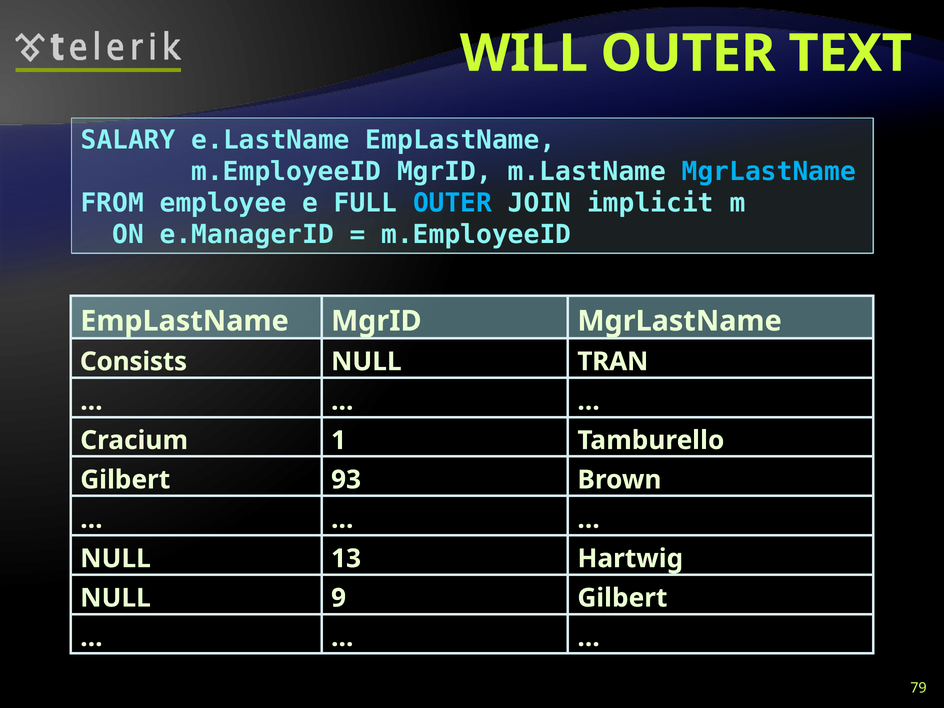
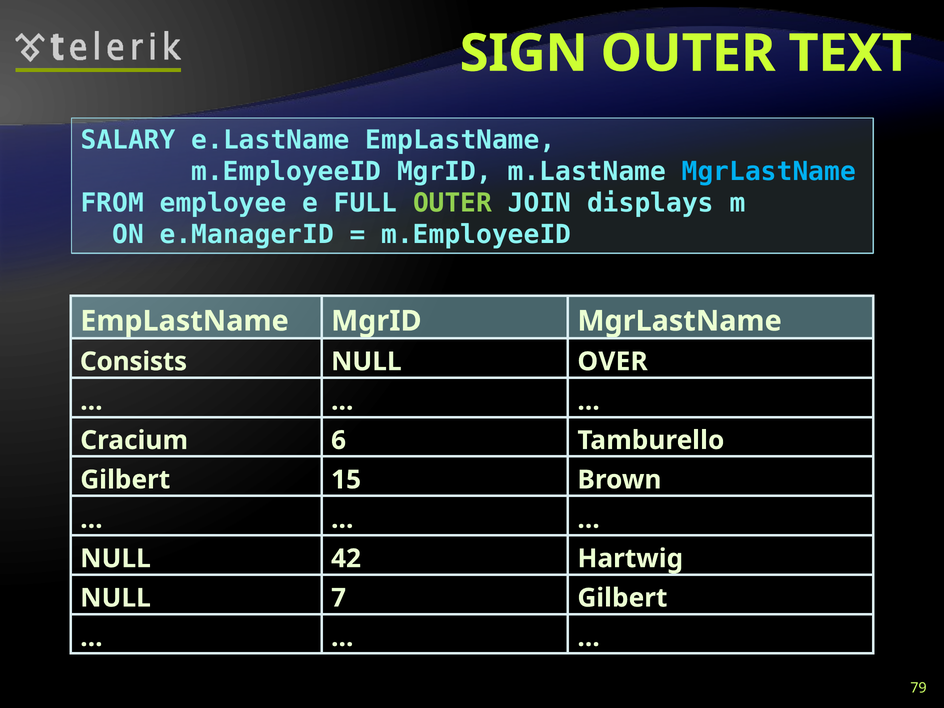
WILL: WILL -> SIGN
OUTER at (453, 203) colour: light blue -> light green
implicit: implicit -> displays
TRAN: TRAN -> OVER
1: 1 -> 6
93: 93 -> 15
13: 13 -> 42
9: 9 -> 7
